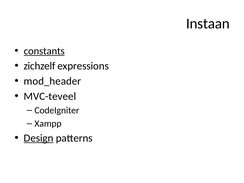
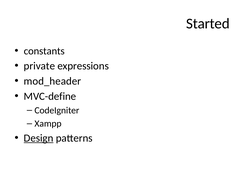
Instaan: Instaan -> Started
constants underline: present -> none
zichzelf: zichzelf -> private
MVC-teveel: MVC-teveel -> MVC-define
